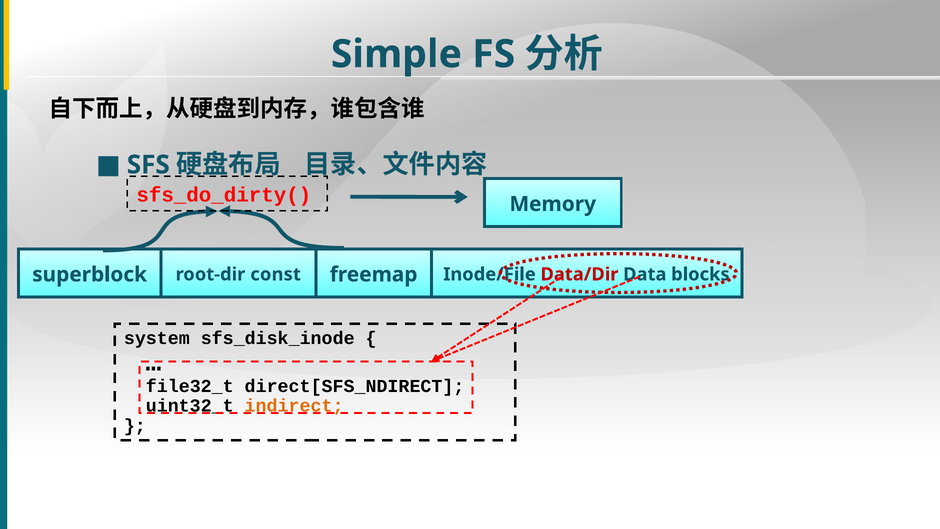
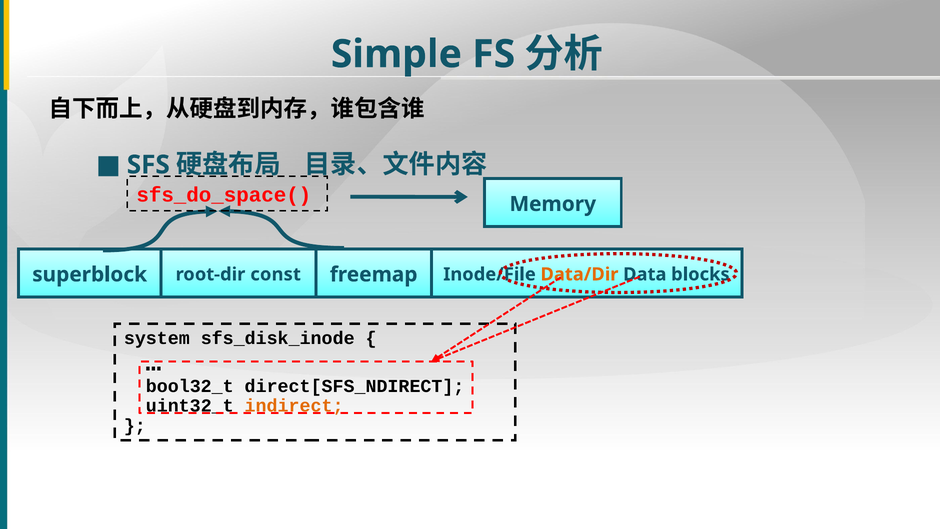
sfs_do_dirty(: sfs_do_dirty( -> sfs_do_space(
Data/Dir colour: red -> orange
file32_t: file32_t -> bool32_t
